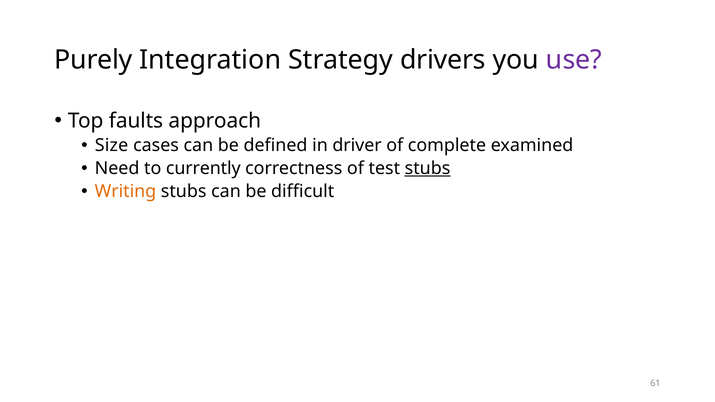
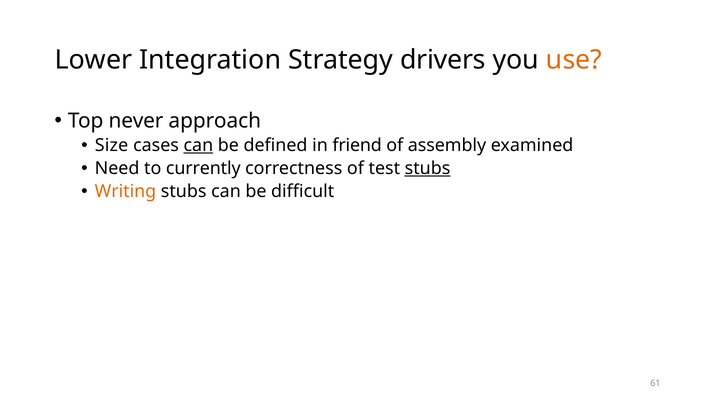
Purely: Purely -> Lower
use colour: purple -> orange
faults: faults -> never
can at (198, 145) underline: none -> present
driver: driver -> friend
complete: complete -> assembly
